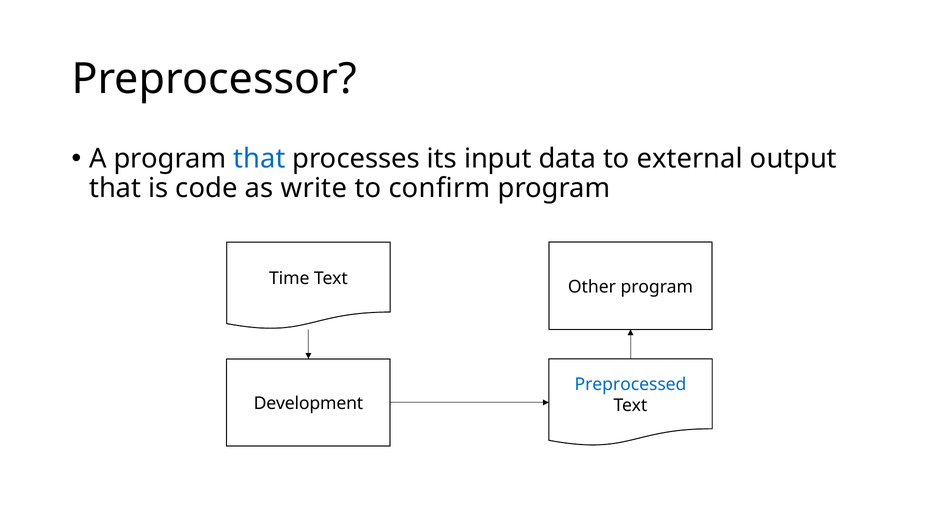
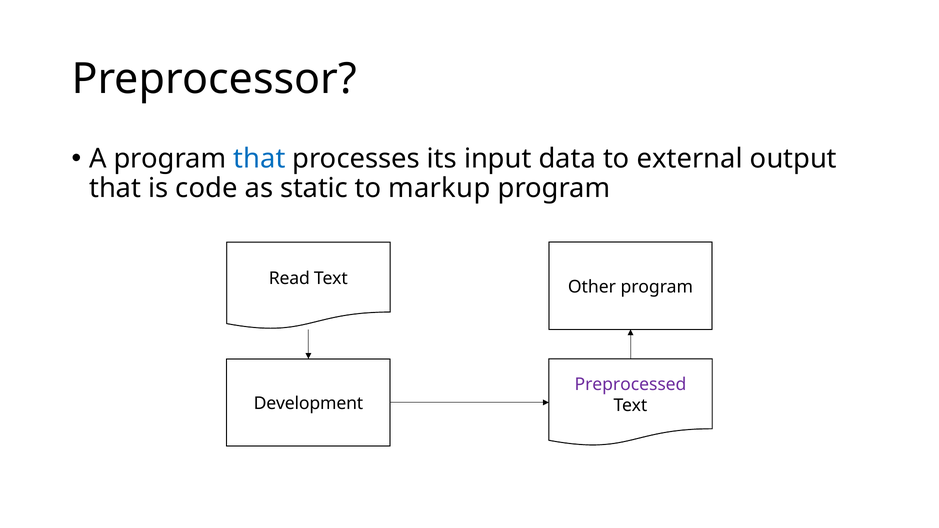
write: write -> static
confirm: confirm -> markup
Time: Time -> Read
Preprocessed colour: blue -> purple
